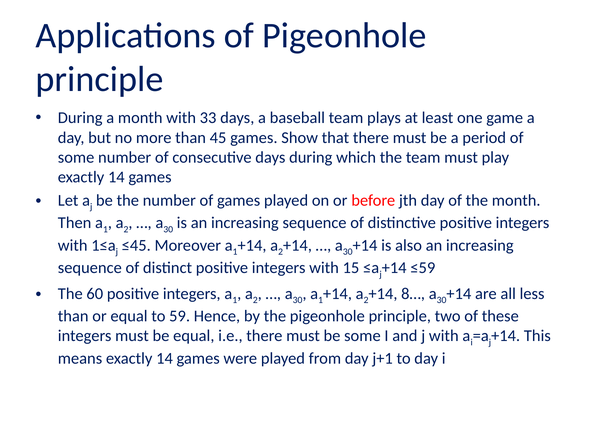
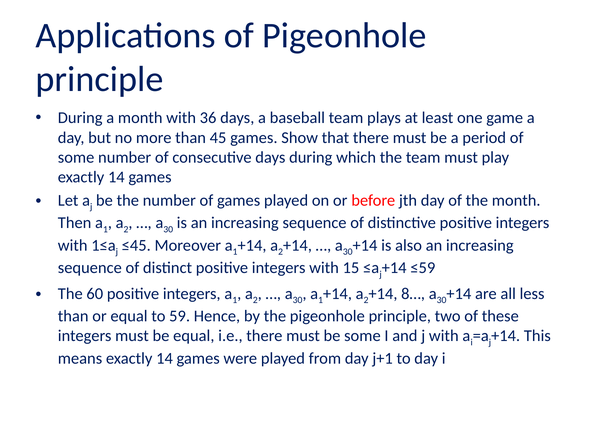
33: 33 -> 36
